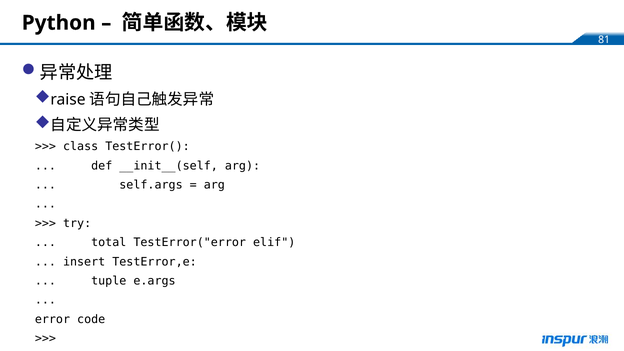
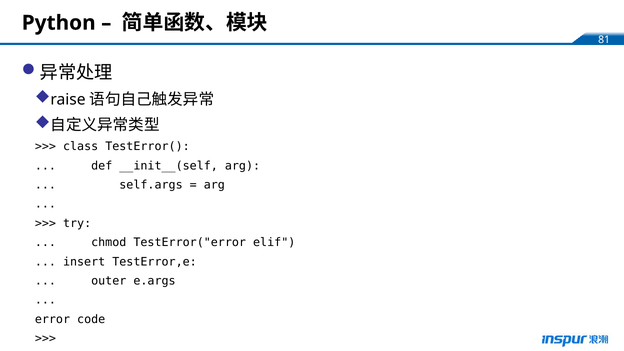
total: total -> chmod
tuple: tuple -> outer
